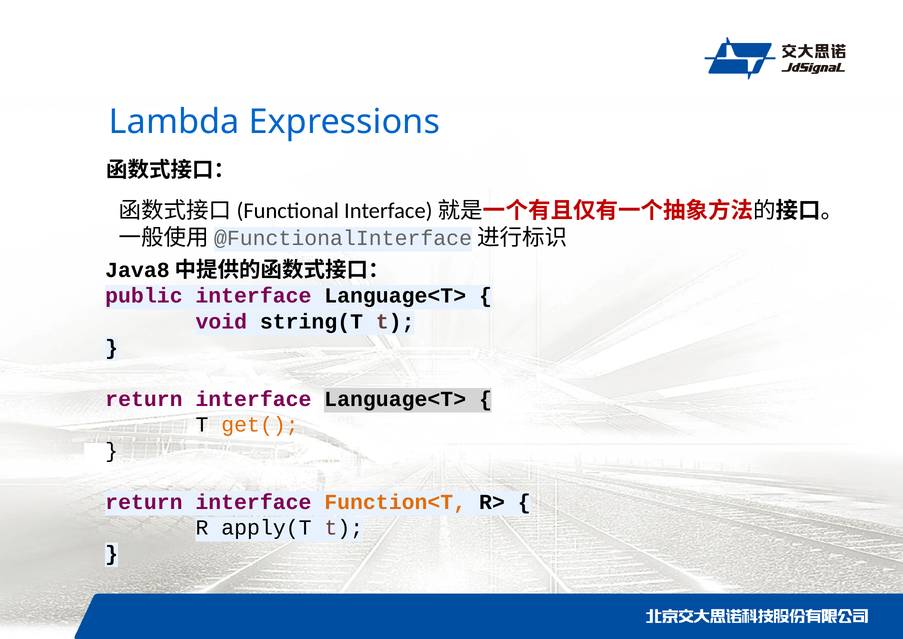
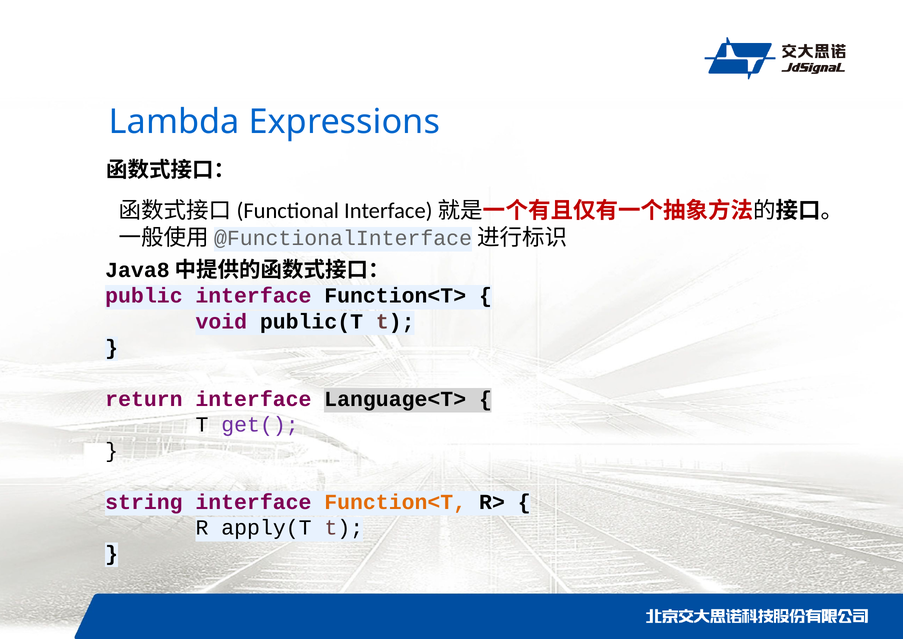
public interface Language<T>: Language<T> -> Function<T>
string(T: string(T -> public(T
get( colour: orange -> purple
return at (144, 502): return -> string
